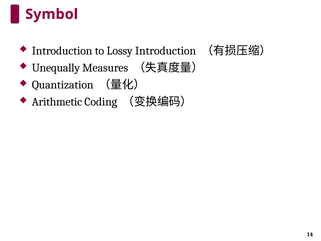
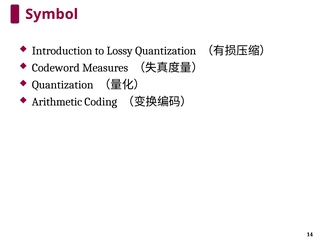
Lossy Introduction: Introduction -> Quantization
Unequally: Unequally -> Codeword
